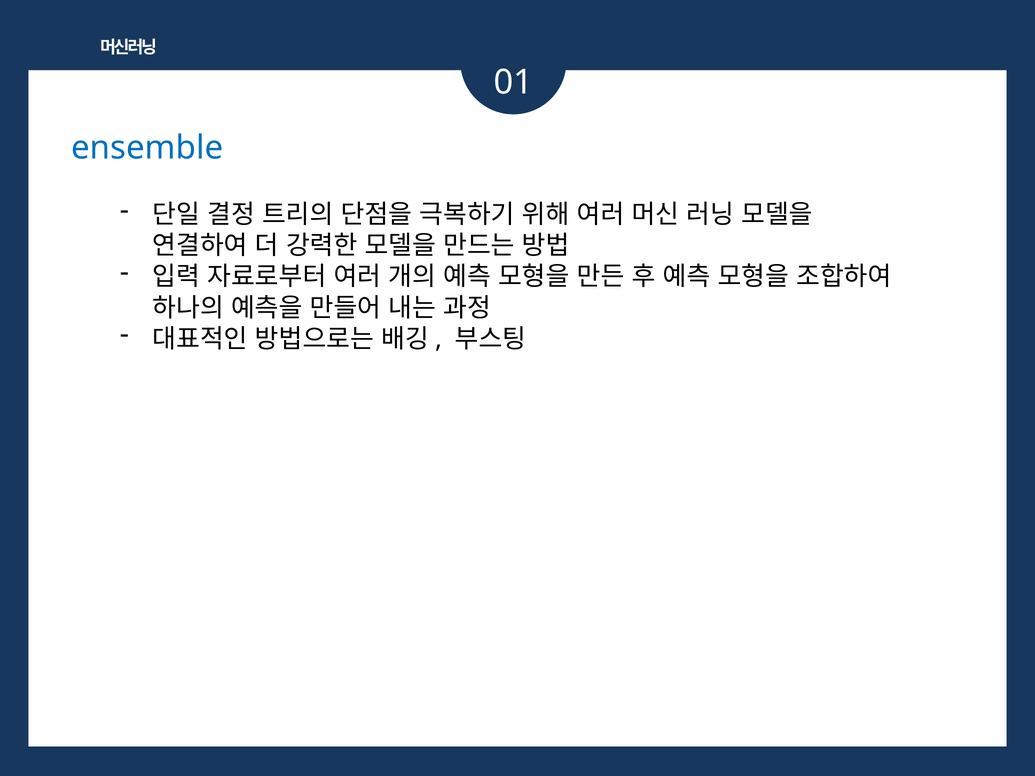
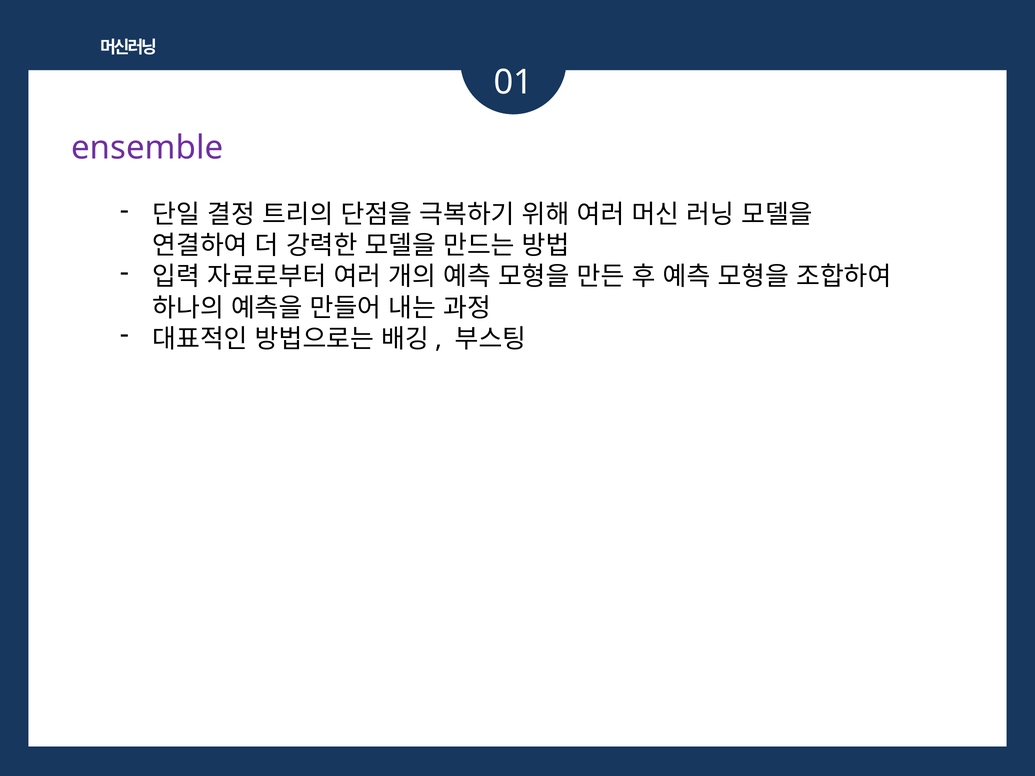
ensemble colour: blue -> purple
